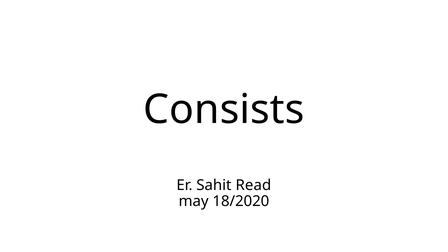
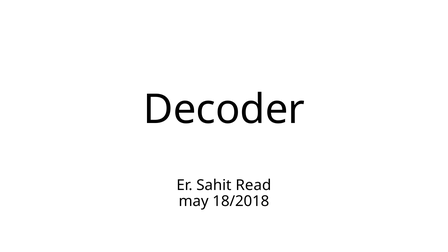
Consists: Consists -> Decoder
18/2020: 18/2020 -> 18/2018
